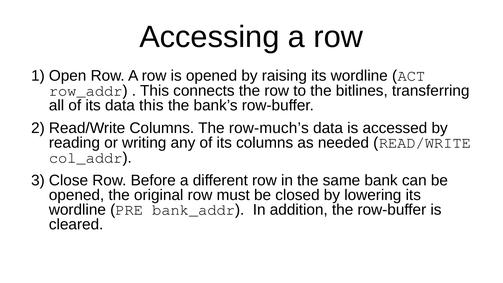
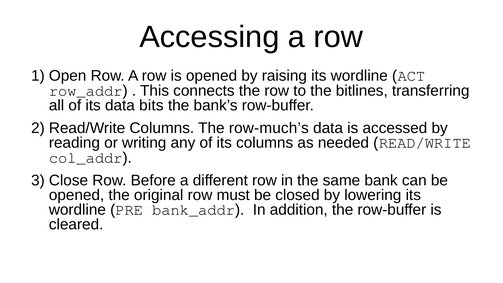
data this: this -> bits
